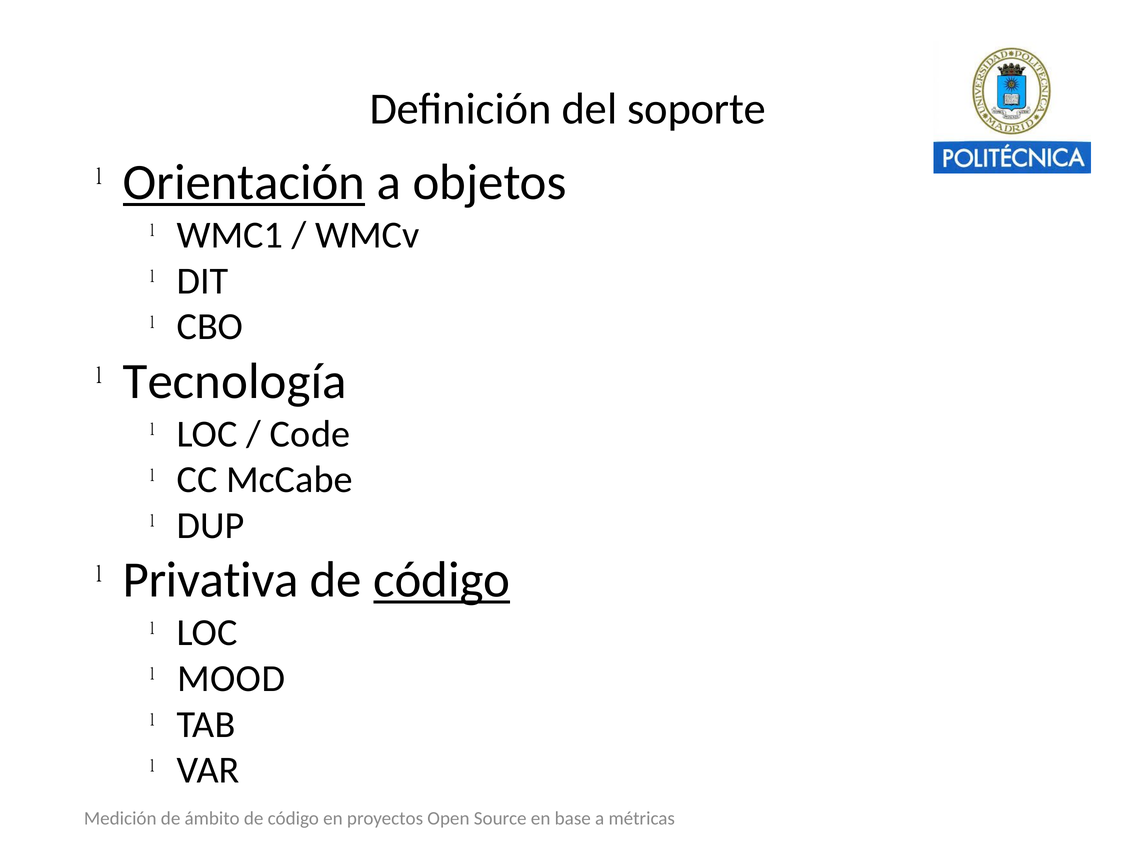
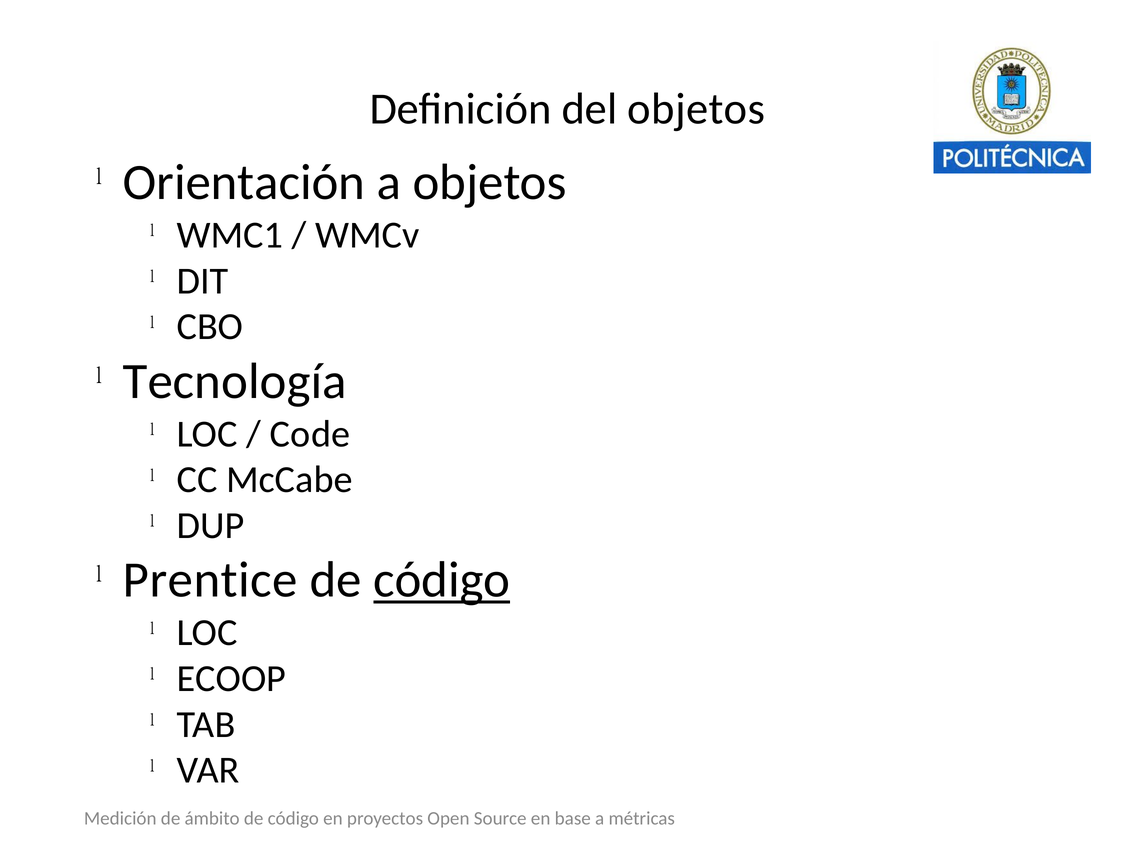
del soporte: soporte -> objetos
Orientación underline: present -> none
Privativa: Privativa -> Prentice
MOOD: MOOD -> ECOOP
